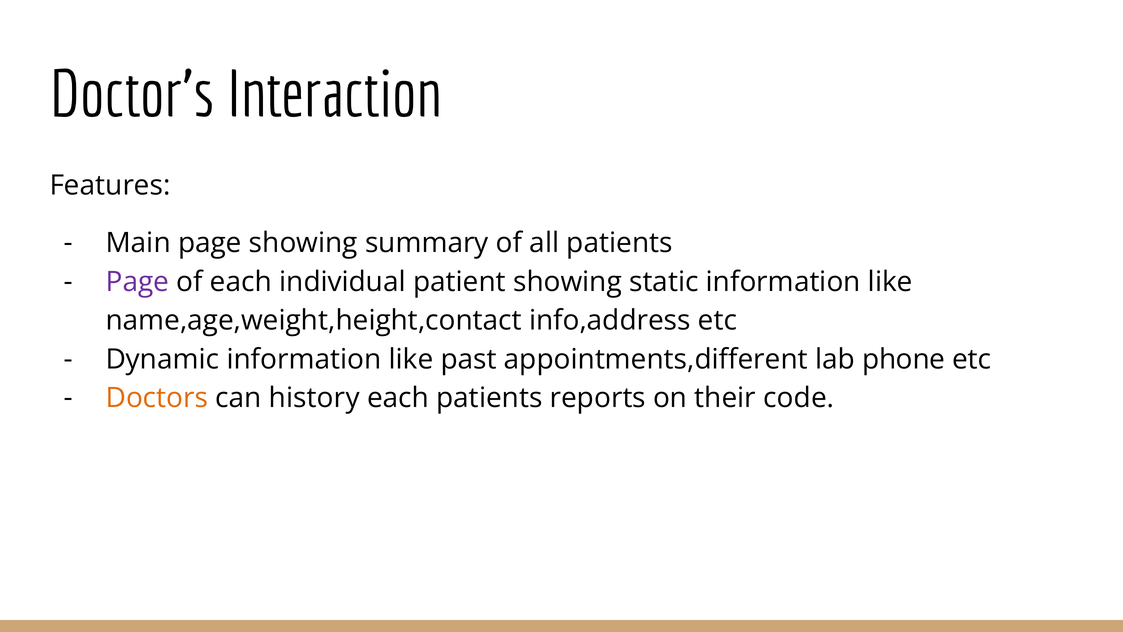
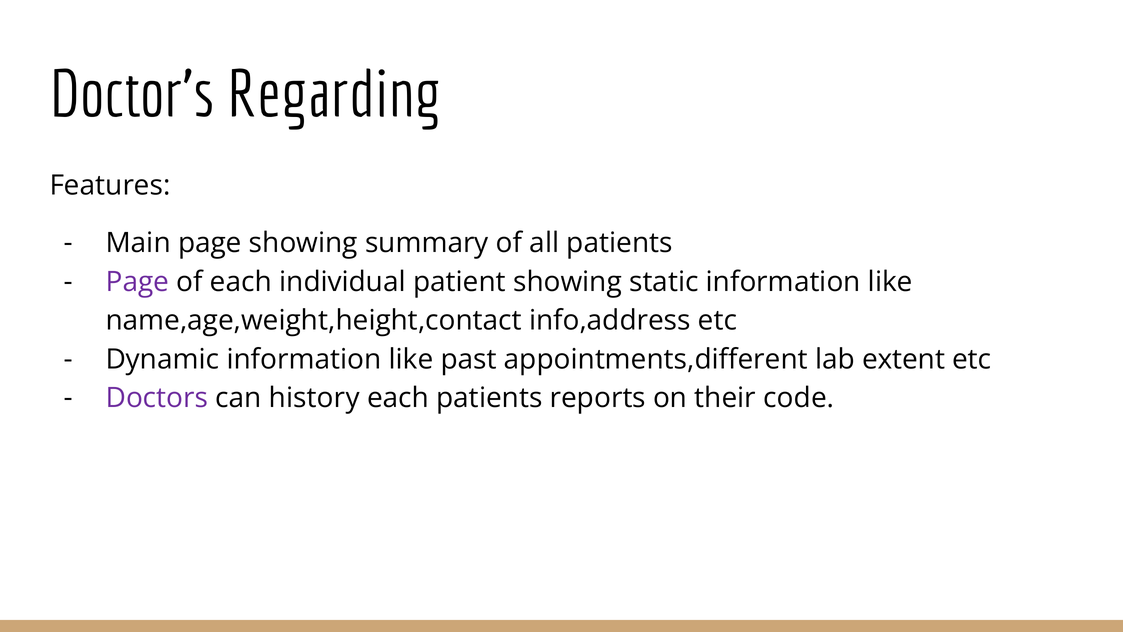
Interaction: Interaction -> Regarding
phone: phone -> extent
Doctors colour: orange -> purple
